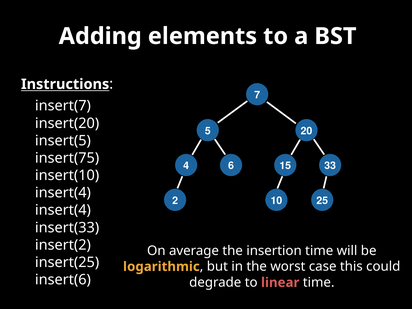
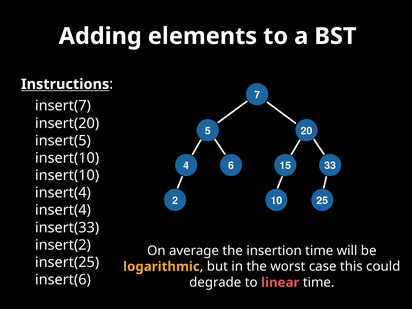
insert(75 at (67, 158): insert(75 -> insert(10
